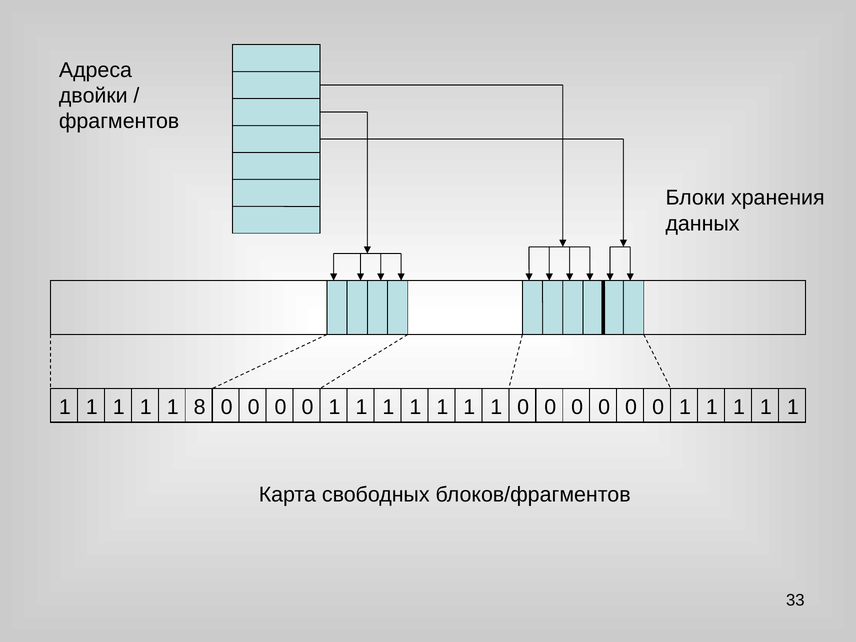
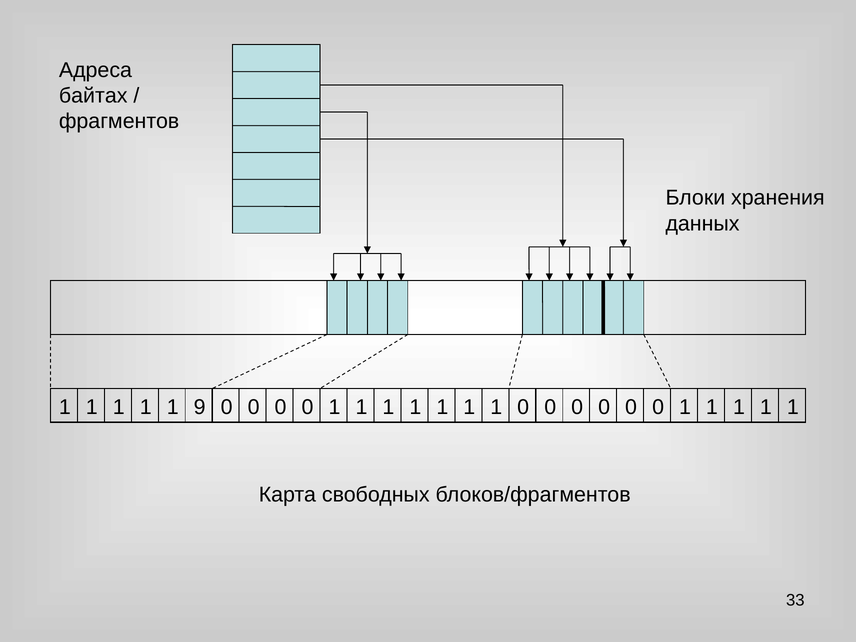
двойки: двойки -> байтах
8: 8 -> 9
